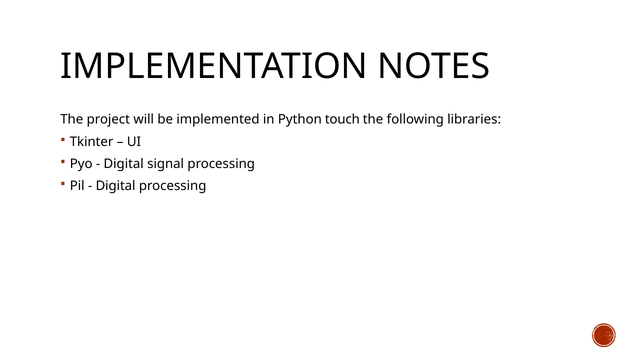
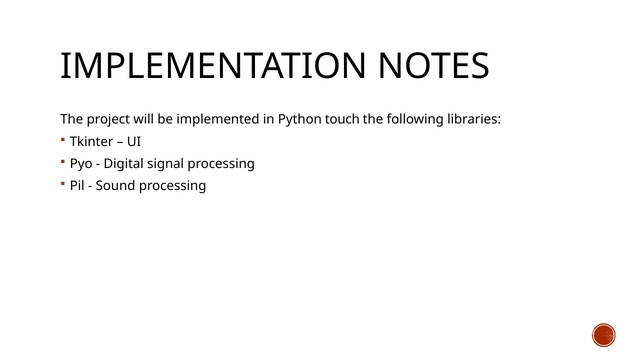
Digital at (116, 186): Digital -> Sound
